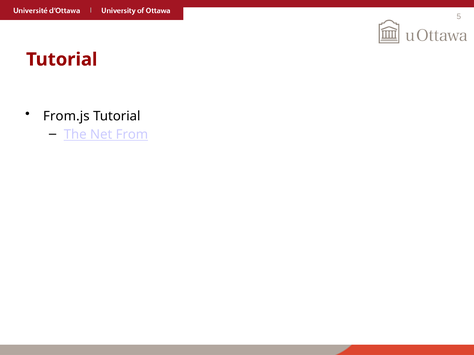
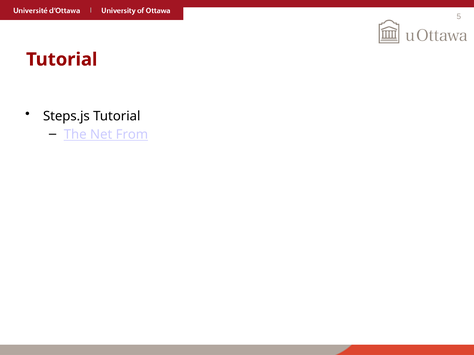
From.js: From.js -> Steps.js
